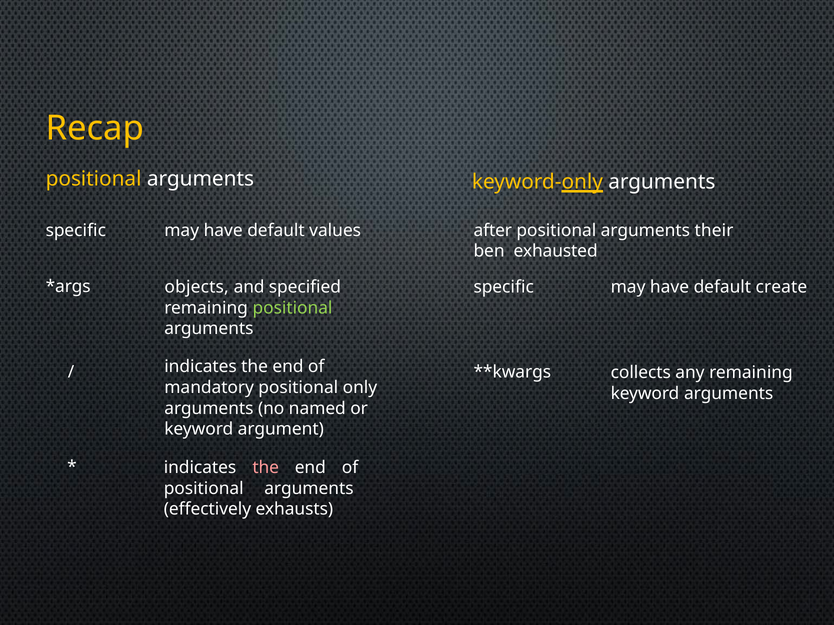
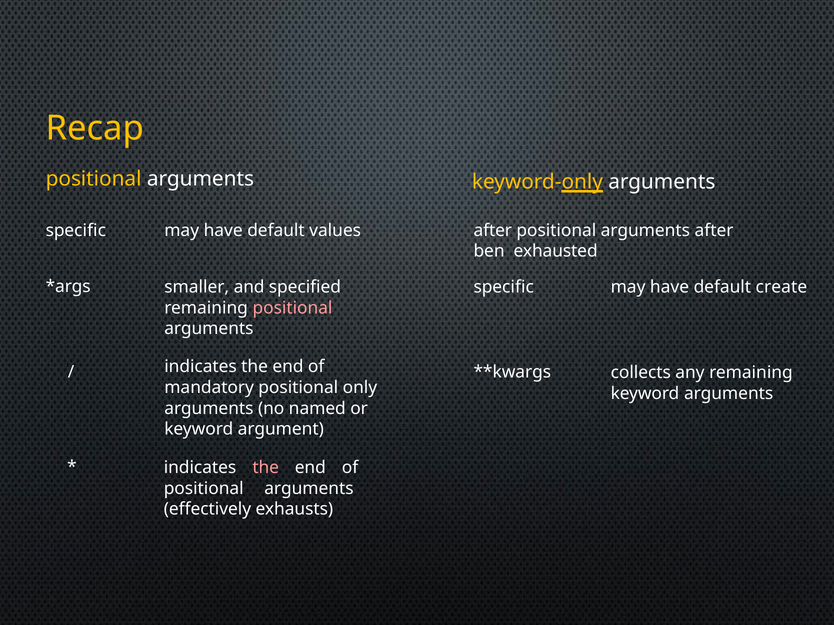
arguments their: their -> after
objects: objects -> smaller
positional at (293, 308) colour: light green -> pink
